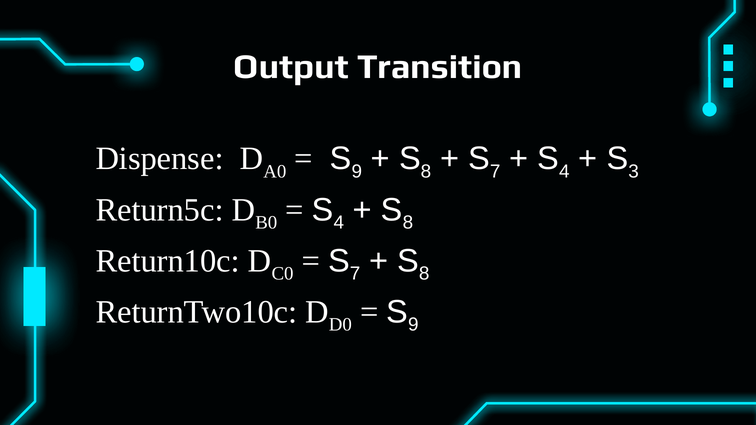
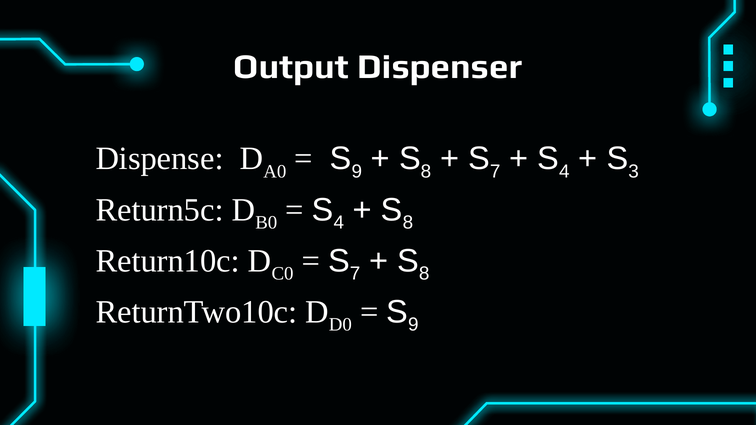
Transition: Transition -> Dispenser
